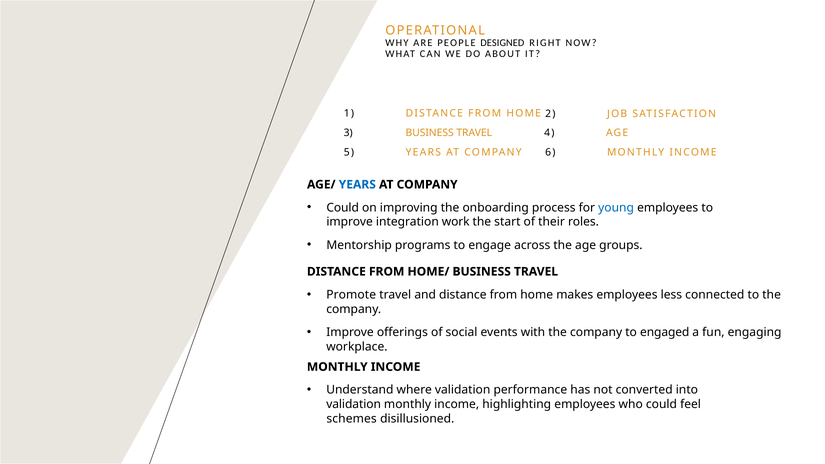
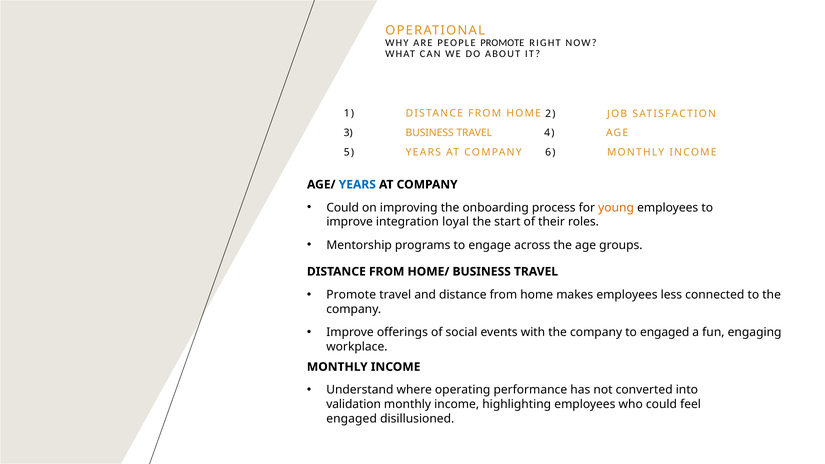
PEOPLE DESIGNED: DESIGNED -> PROMOTE
young colour: blue -> orange
work: work -> loyal
where validation: validation -> operating
schemes at (352, 419): schemes -> engaged
